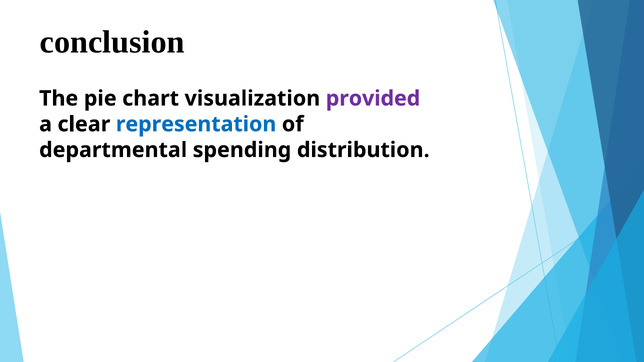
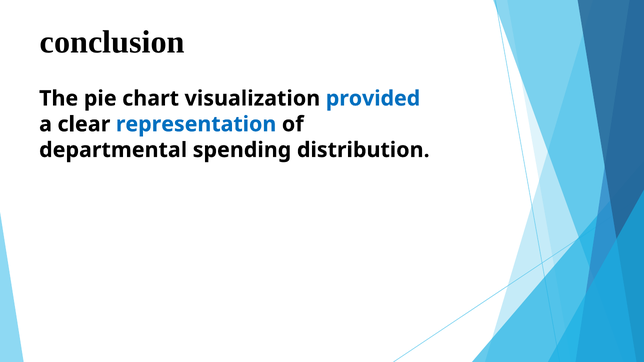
provided colour: purple -> blue
